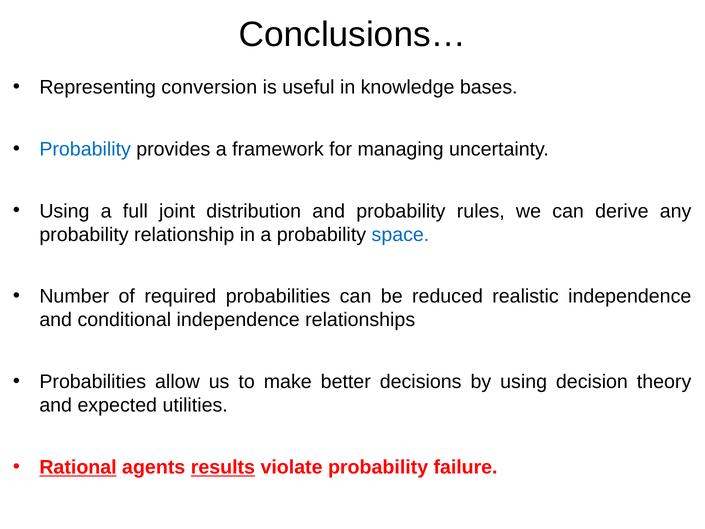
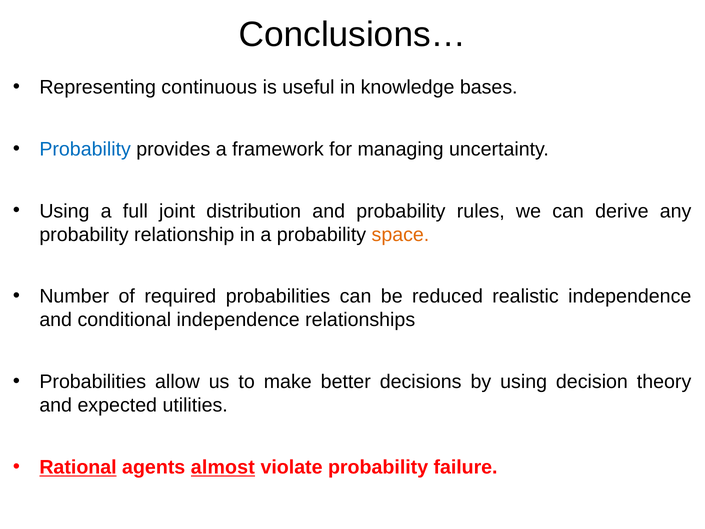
conversion: conversion -> continuous
space colour: blue -> orange
results: results -> almost
